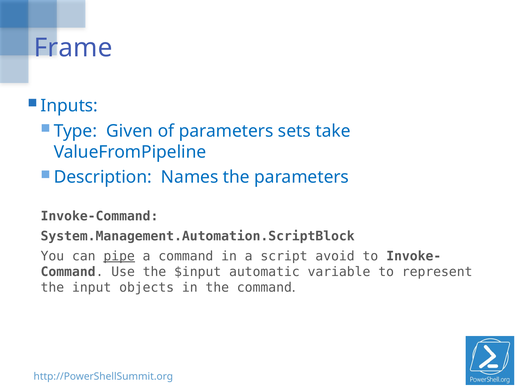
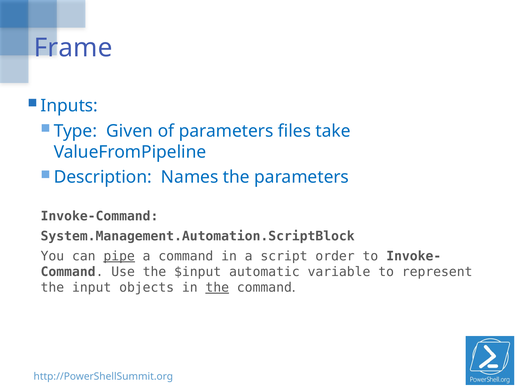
sets: sets -> files
avoid: avoid -> order
the at (217, 287) underline: none -> present
